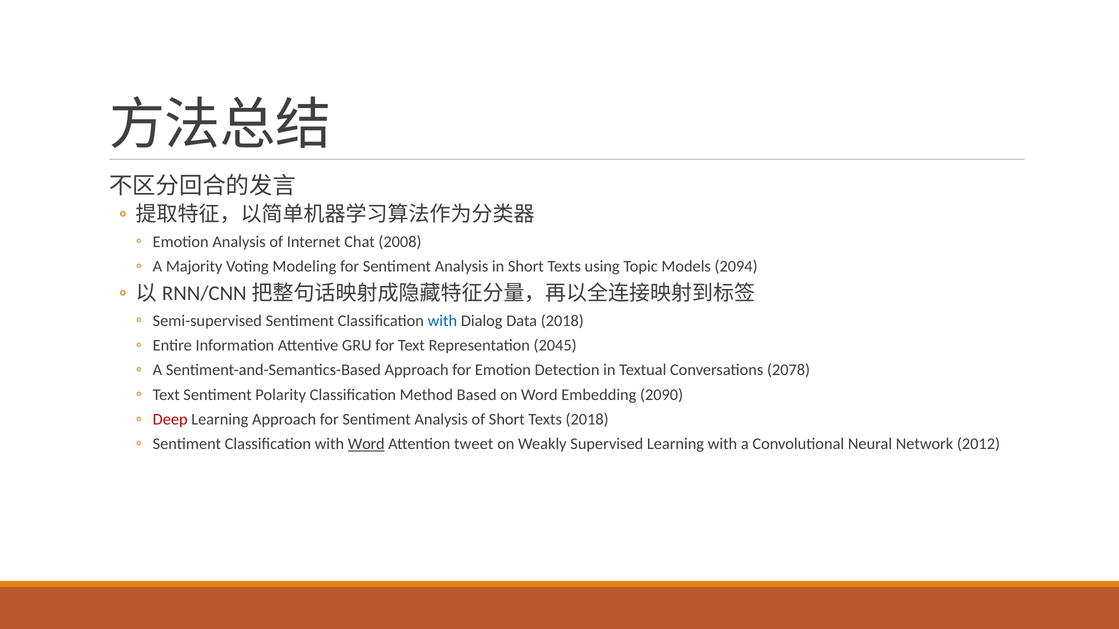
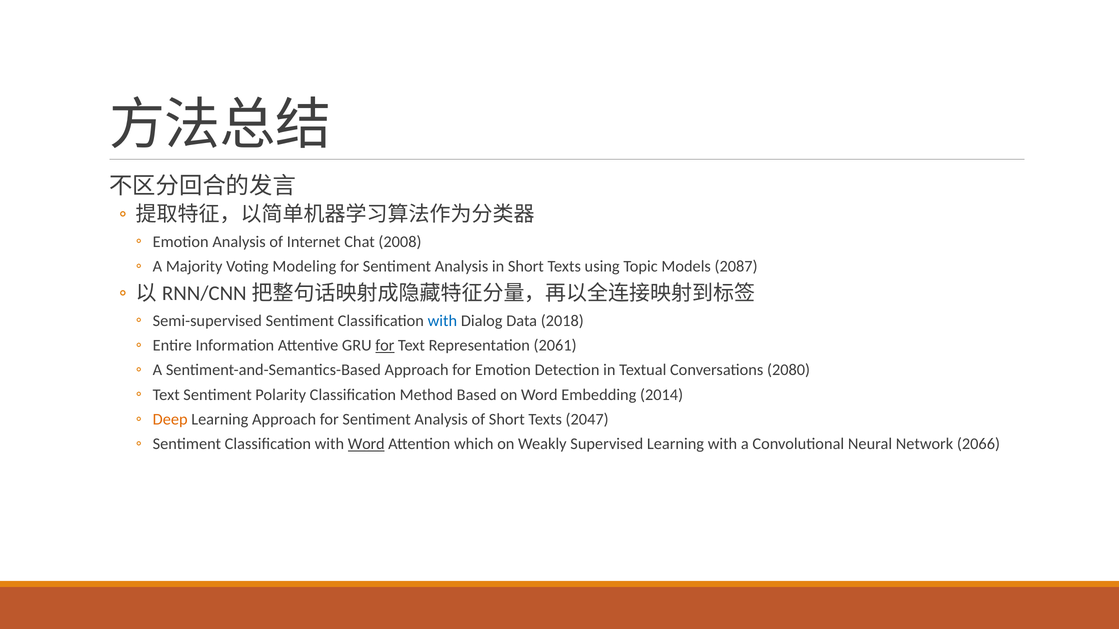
2094: 2094 -> 2087
for at (385, 346) underline: none -> present
2045: 2045 -> 2061
2078: 2078 -> 2080
2090: 2090 -> 2014
Deep colour: red -> orange
Texts 2018: 2018 -> 2047
tweet: tweet -> which
2012: 2012 -> 2066
